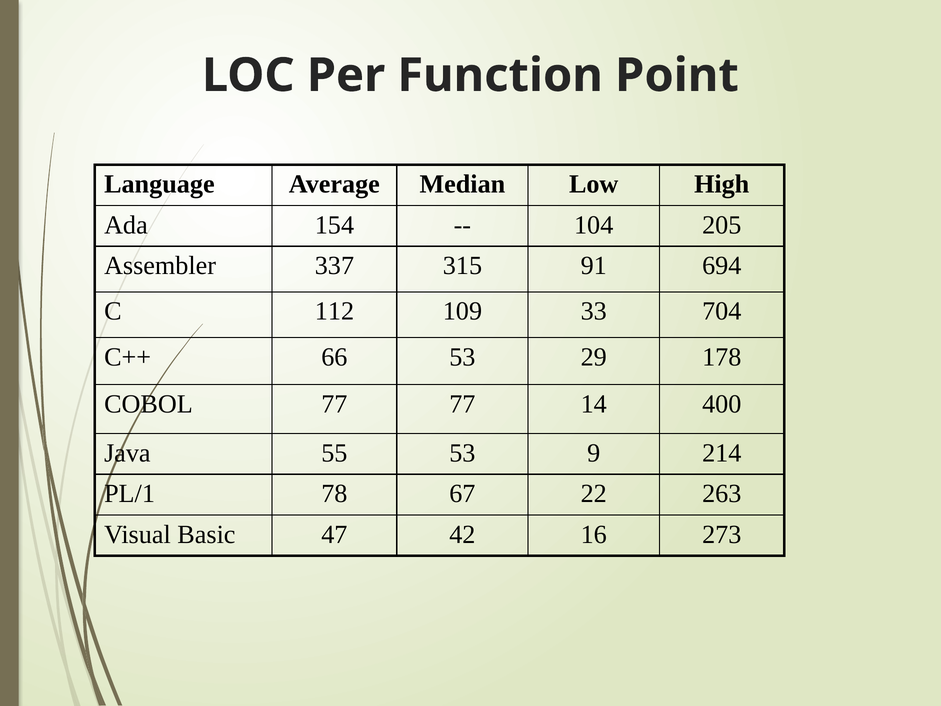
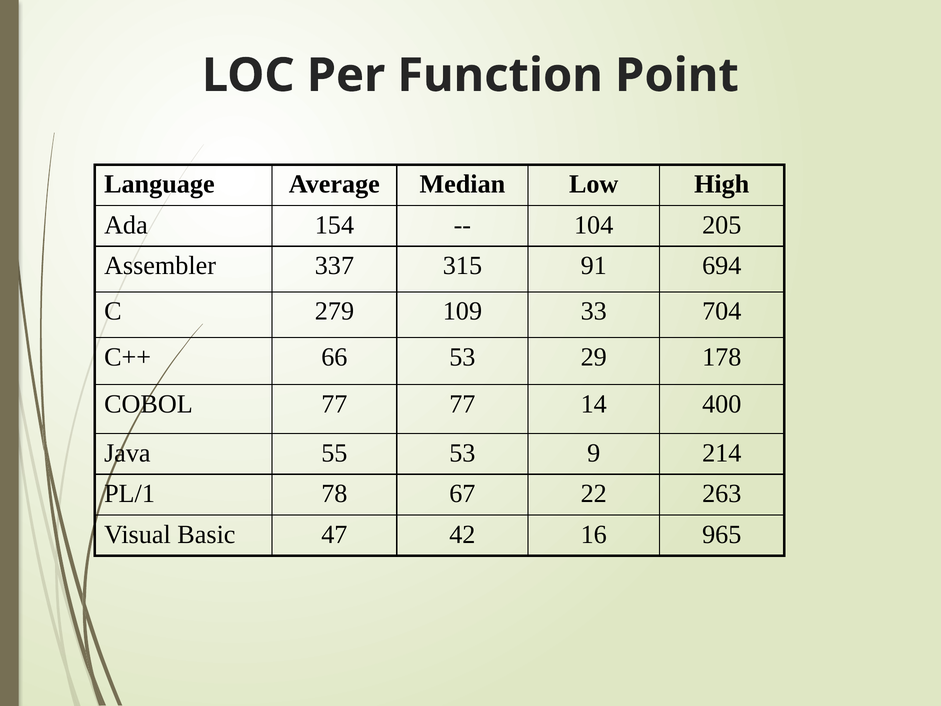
112: 112 -> 279
273: 273 -> 965
